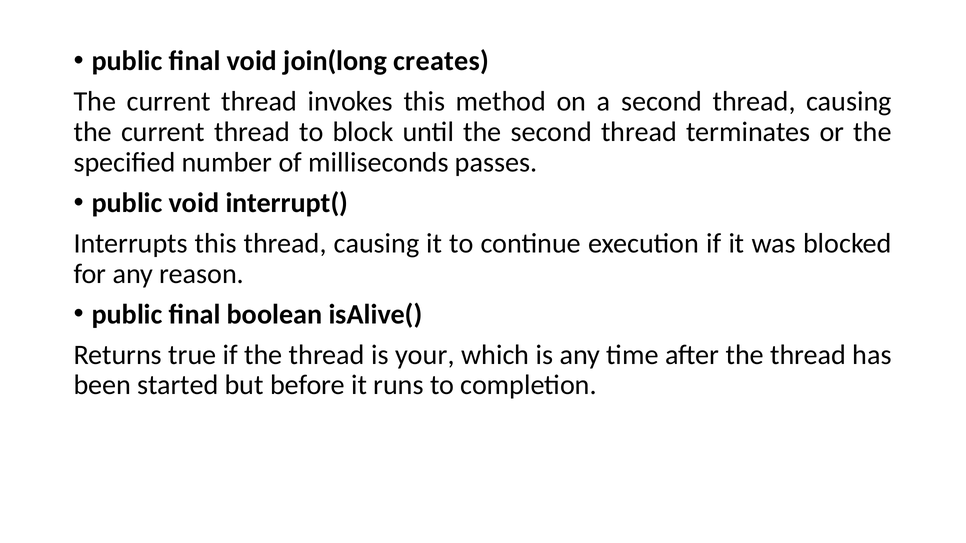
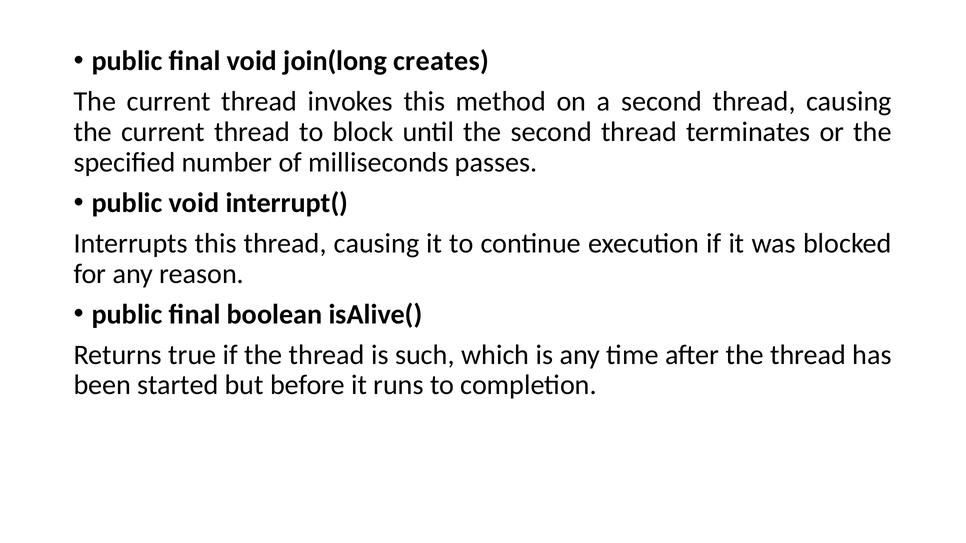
your: your -> such
